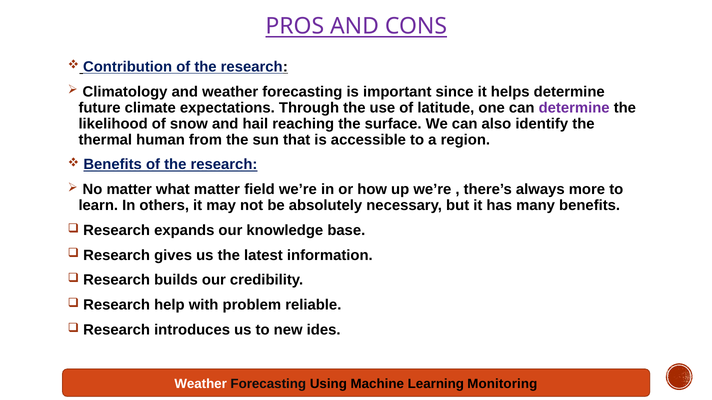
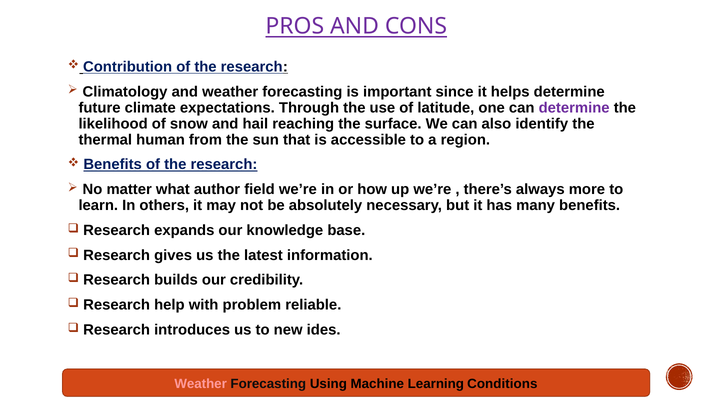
what matter: matter -> author
Weather at (201, 384) colour: white -> pink
Monitoring: Monitoring -> Conditions
